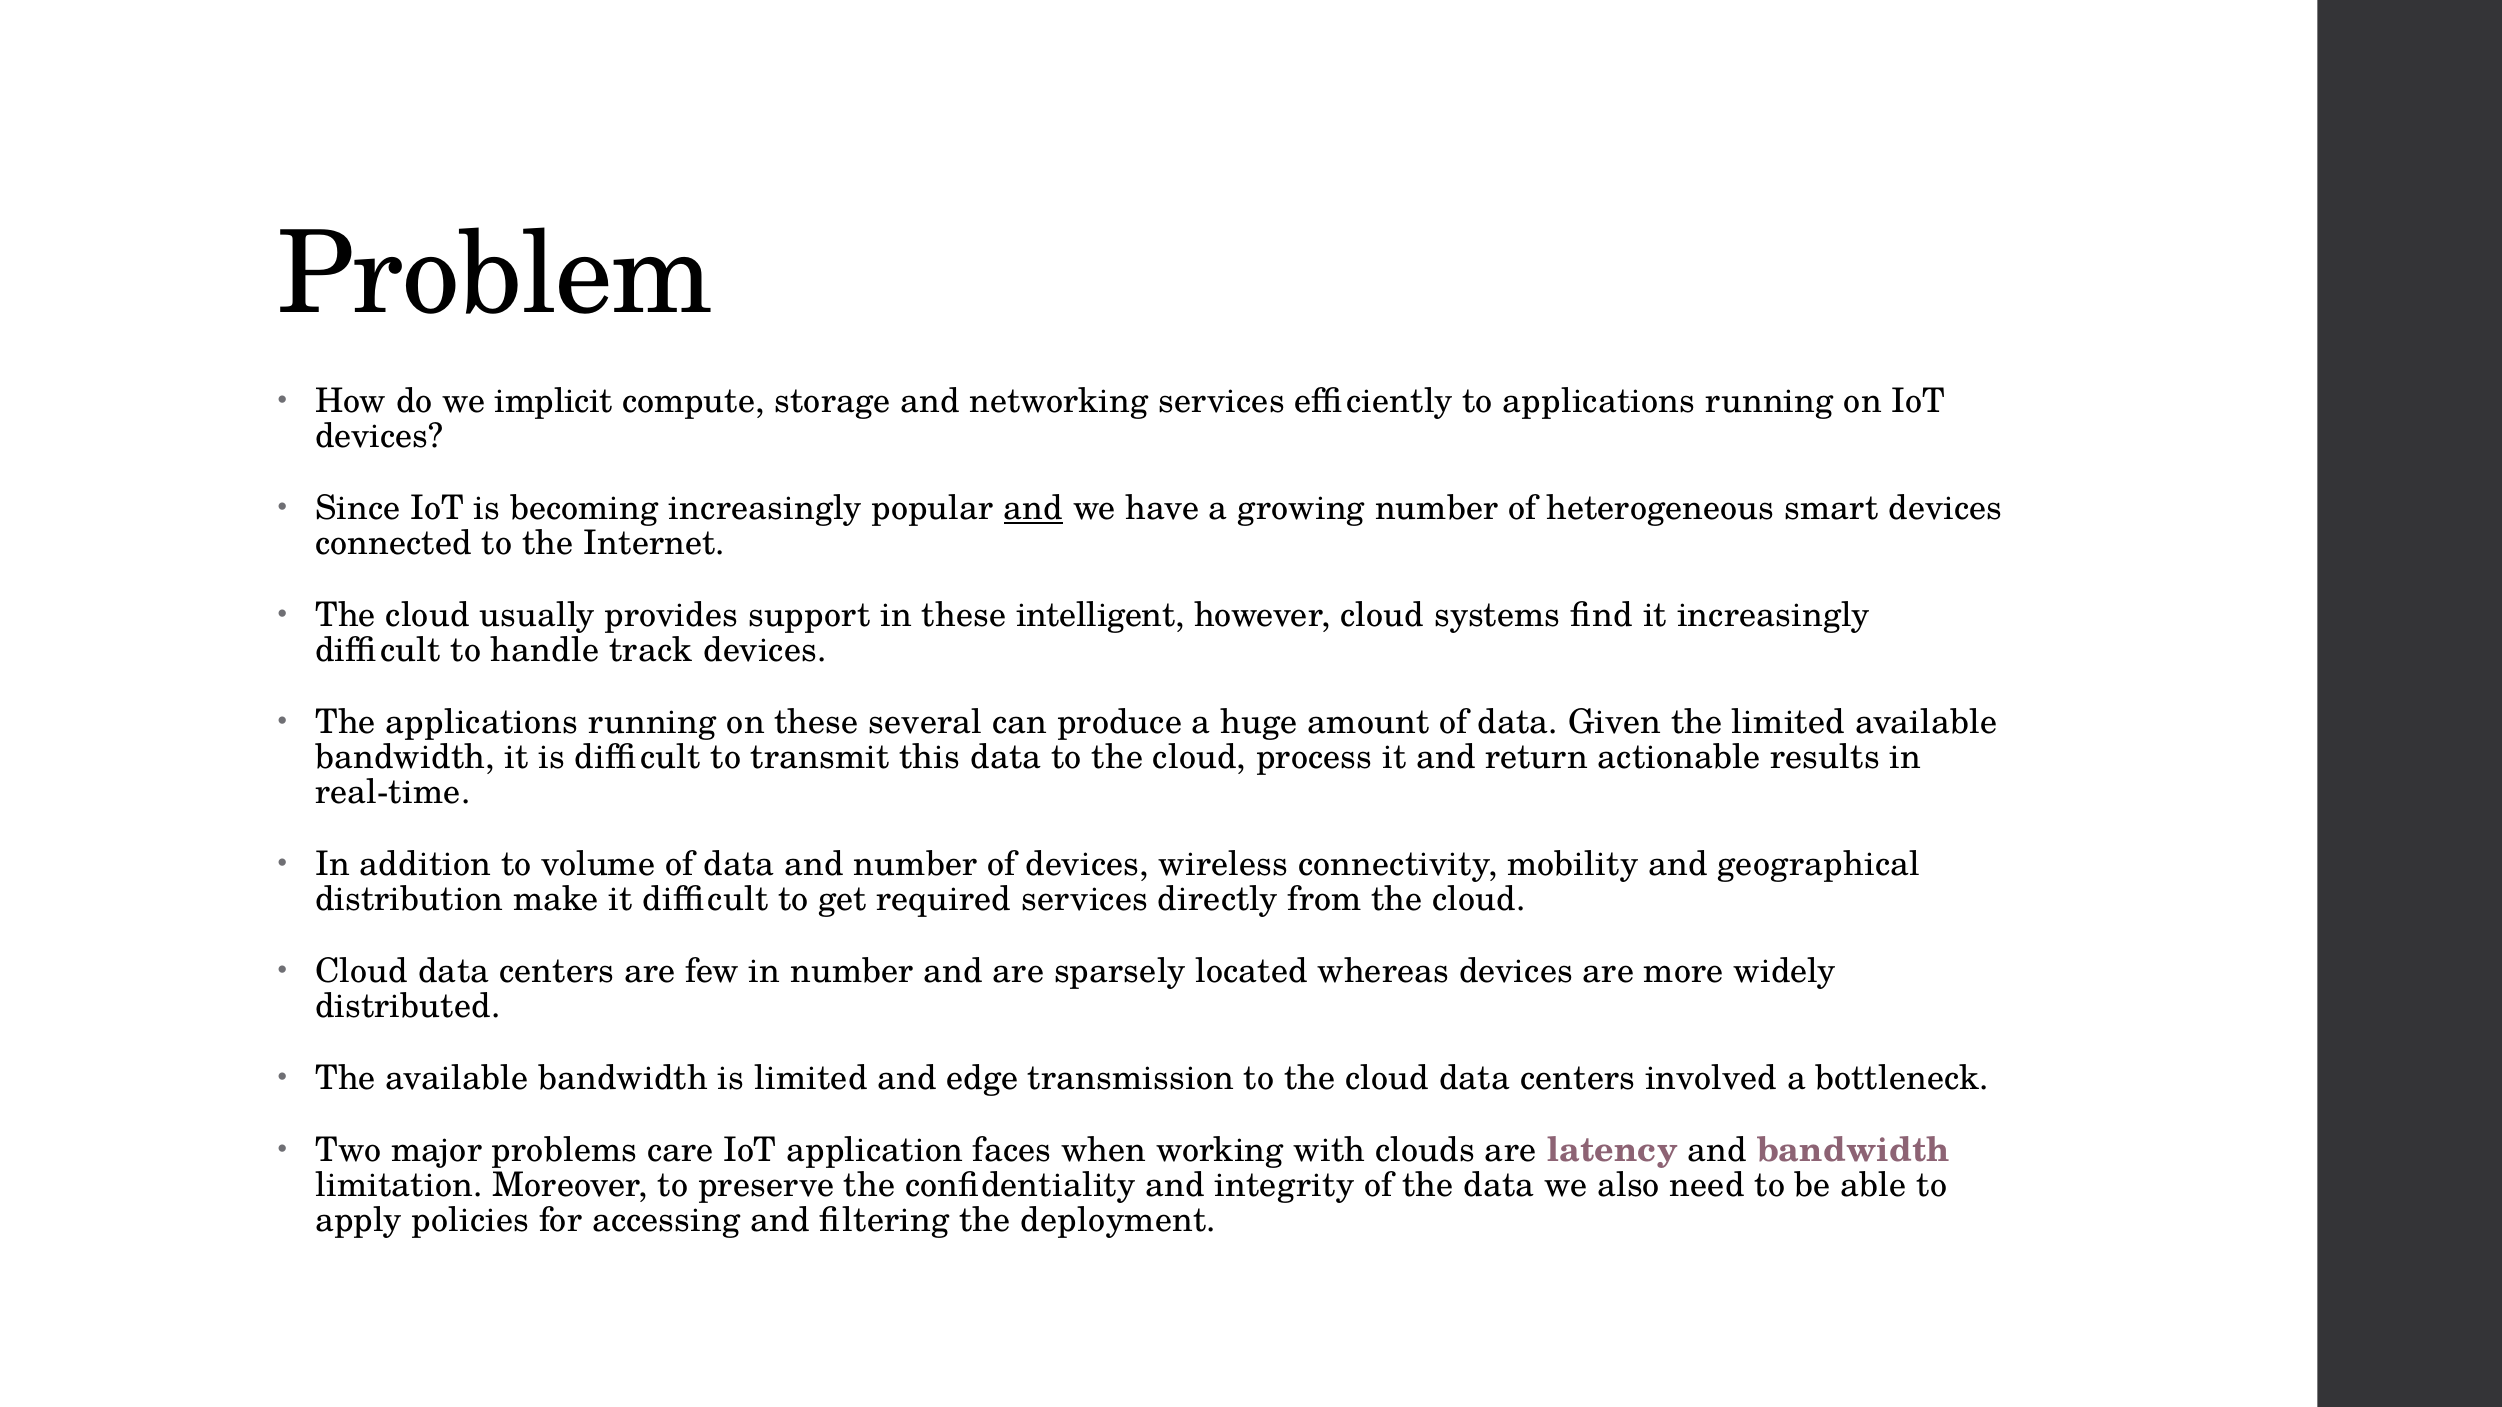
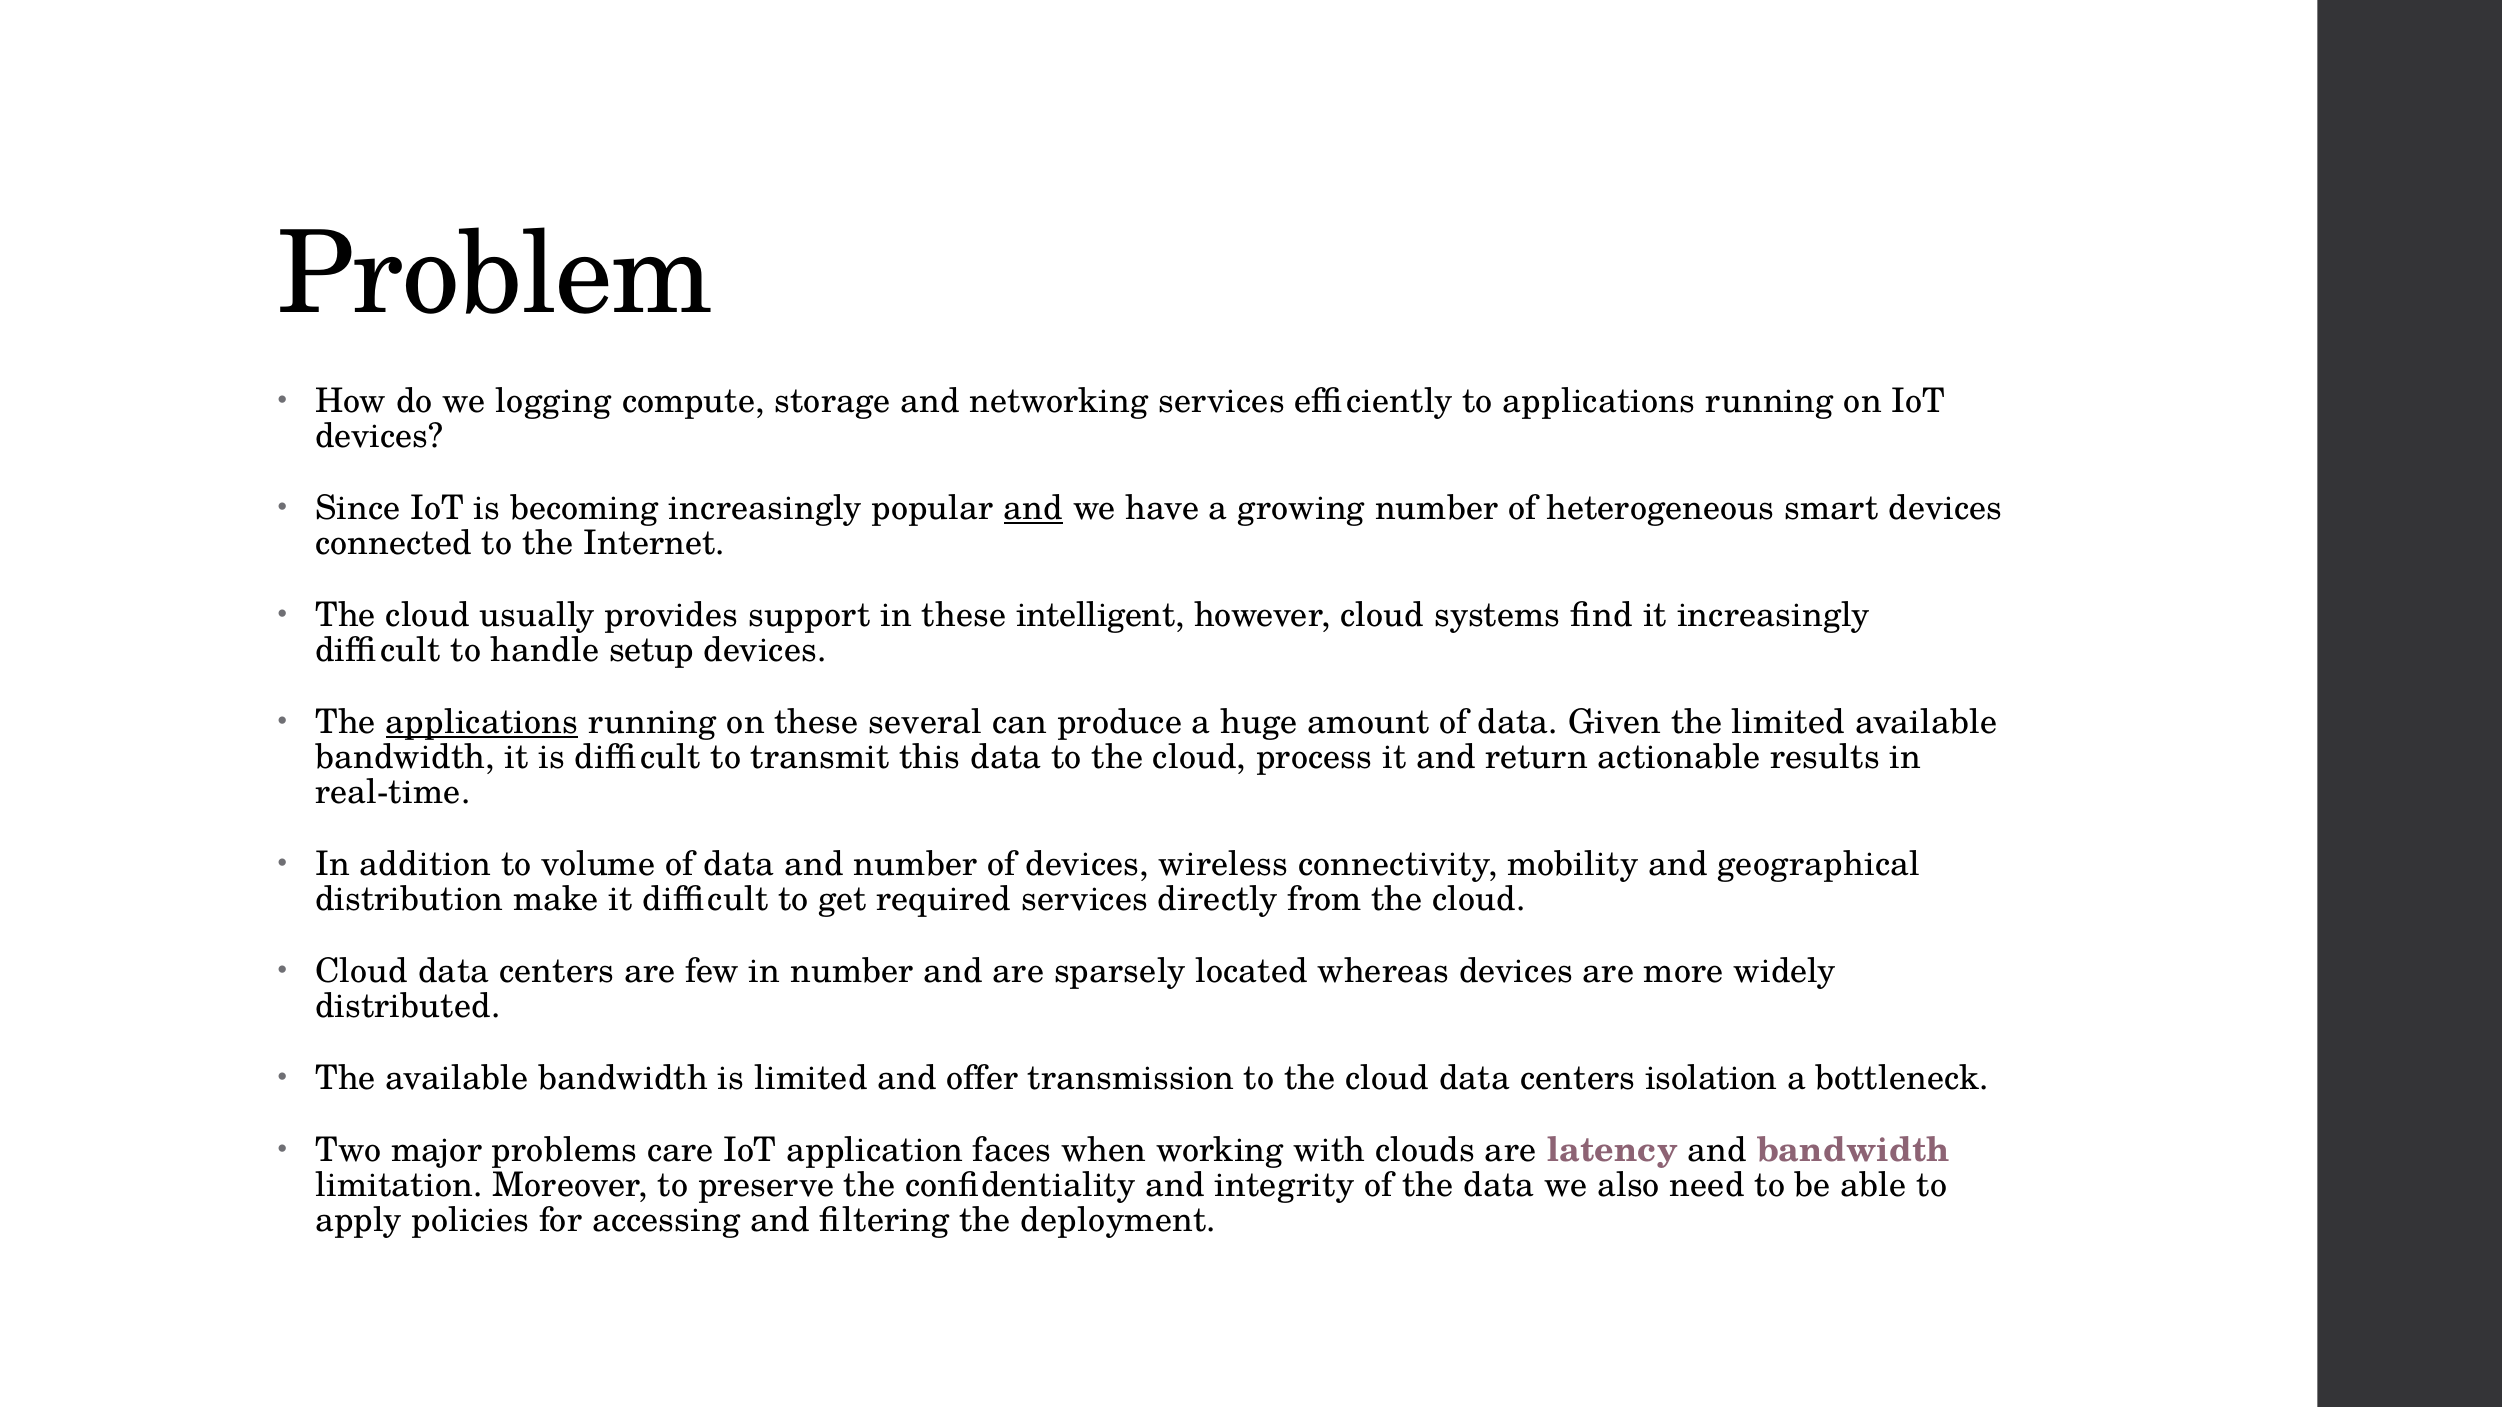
implicit: implicit -> logging
track: track -> setup
applications at (482, 722) underline: none -> present
edge: edge -> offer
involved: involved -> isolation
